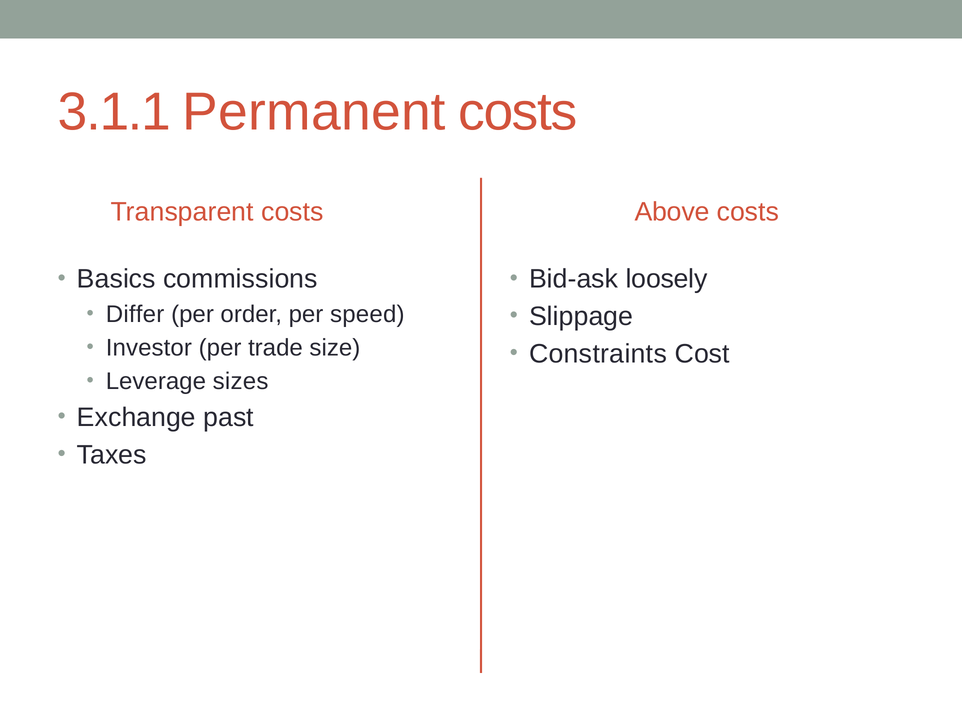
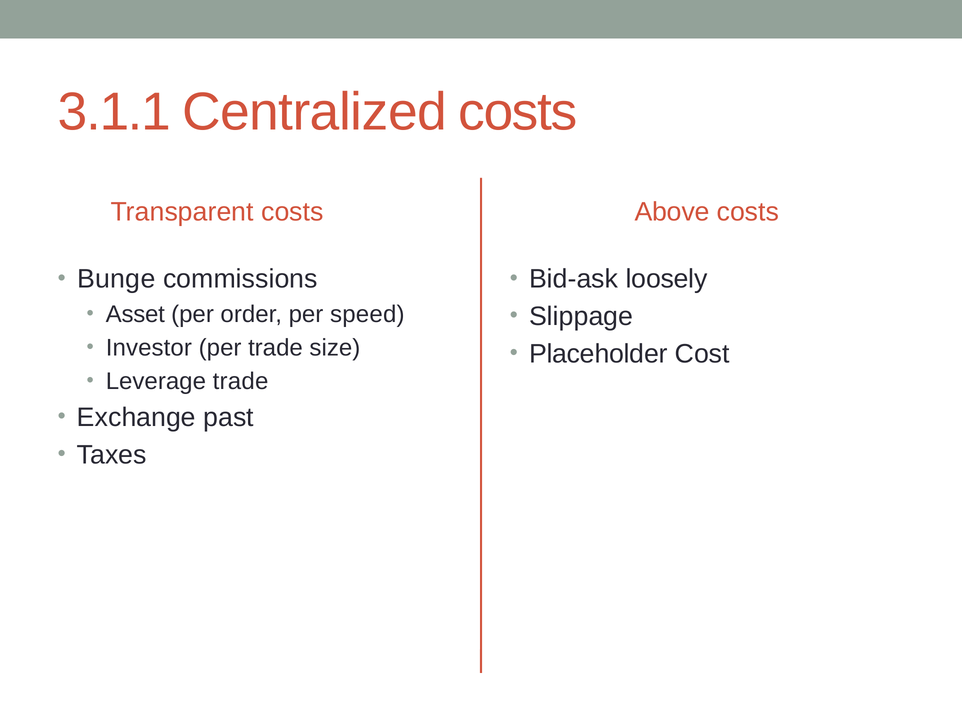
Permanent: Permanent -> Centralized
Basics: Basics -> Bunge
Differ: Differ -> Asset
Constraints: Constraints -> Placeholder
Leverage sizes: sizes -> trade
